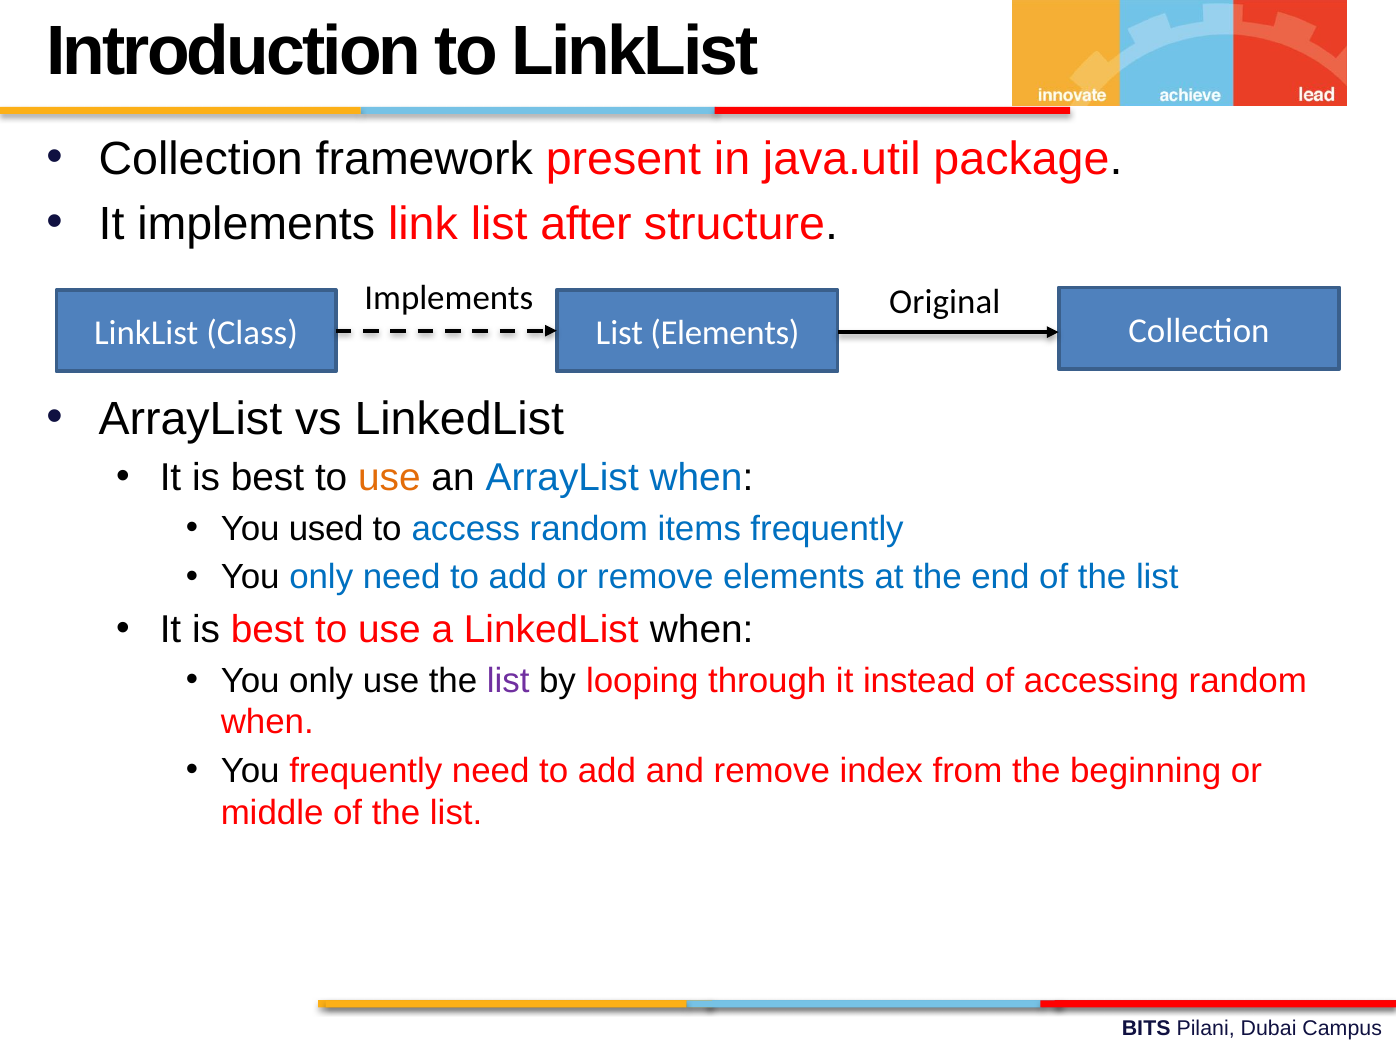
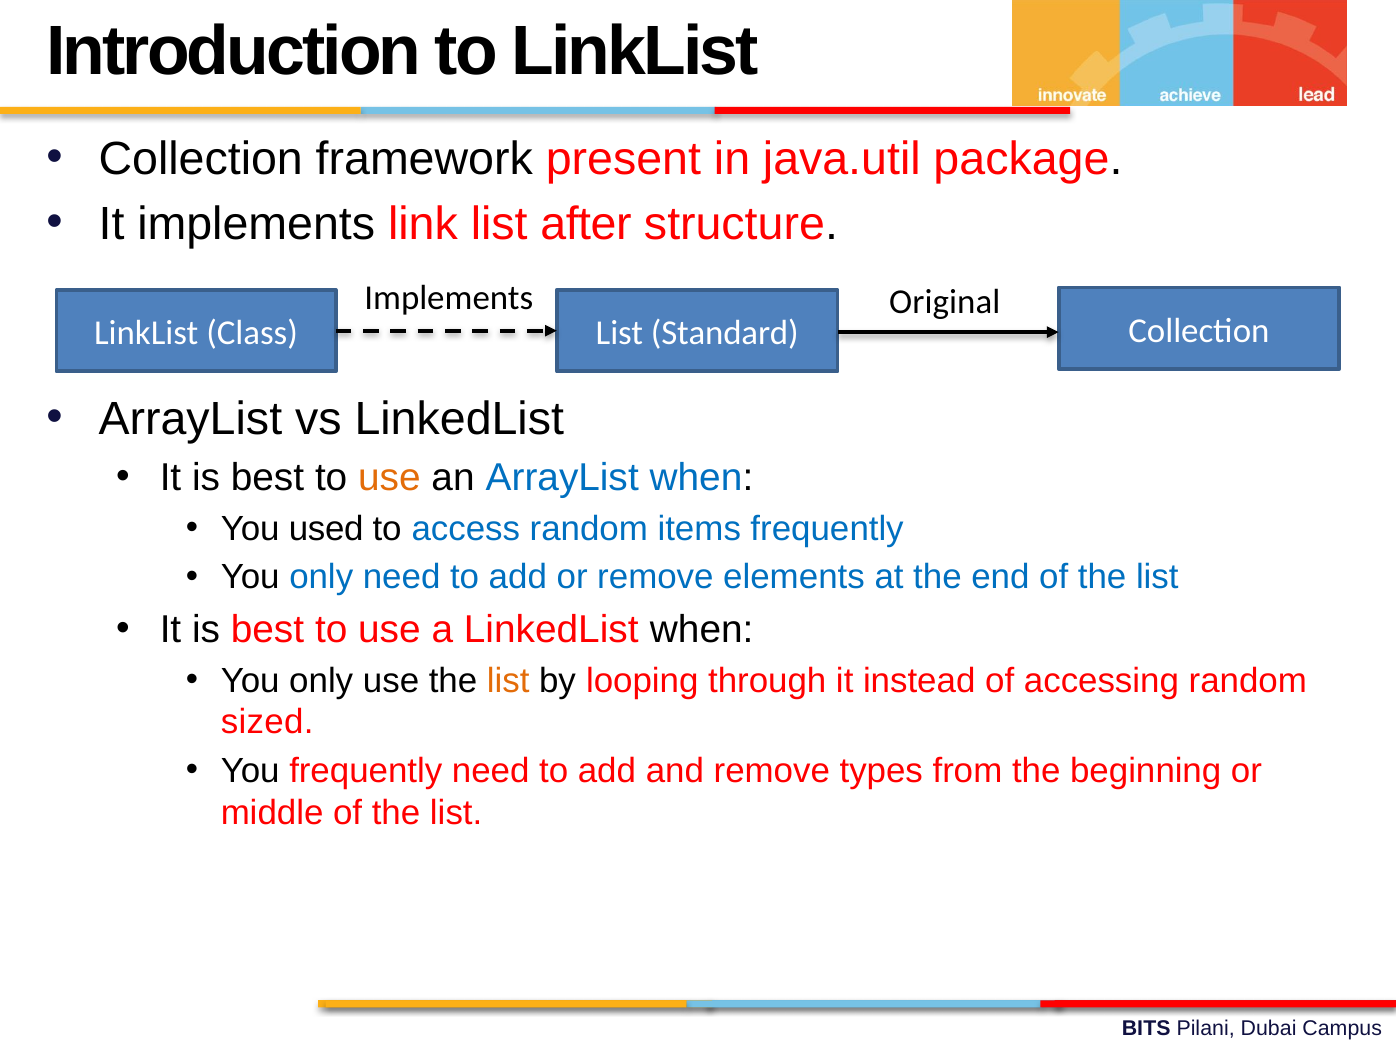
List Elements: Elements -> Standard
list at (508, 681) colour: purple -> orange
when at (267, 722): when -> sized
index: index -> types
